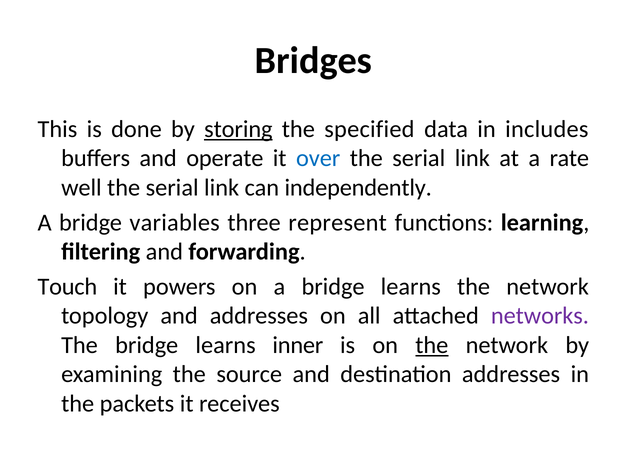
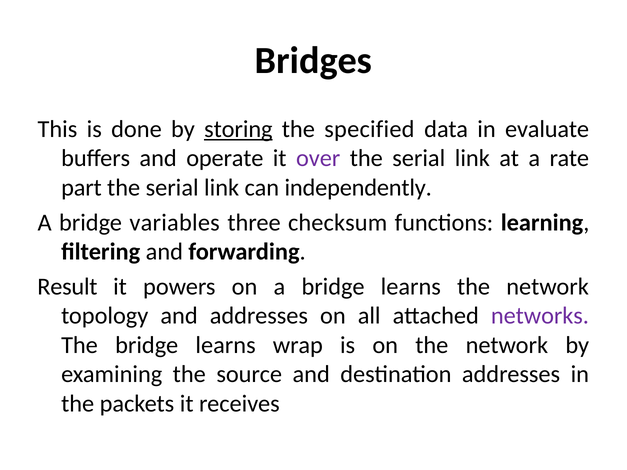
includes: includes -> evaluate
over colour: blue -> purple
well: well -> part
represent: represent -> checksum
Touch: Touch -> Result
inner: inner -> wrap
the at (432, 345) underline: present -> none
